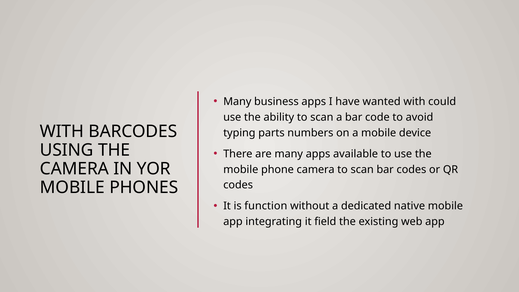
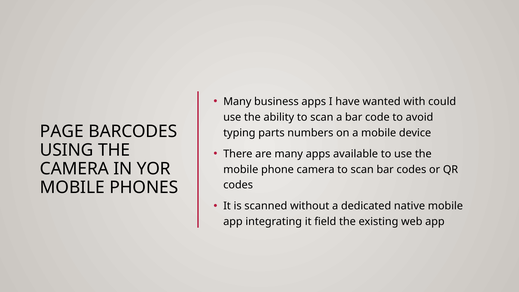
WITH at (62, 131): WITH -> PAGE
function: function -> scanned
